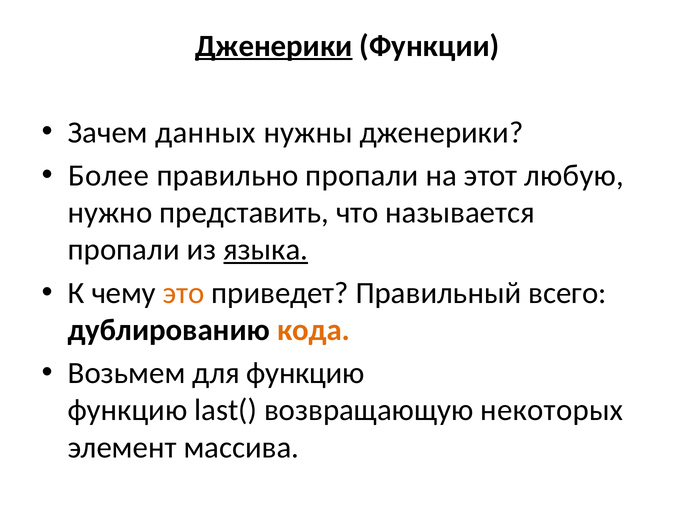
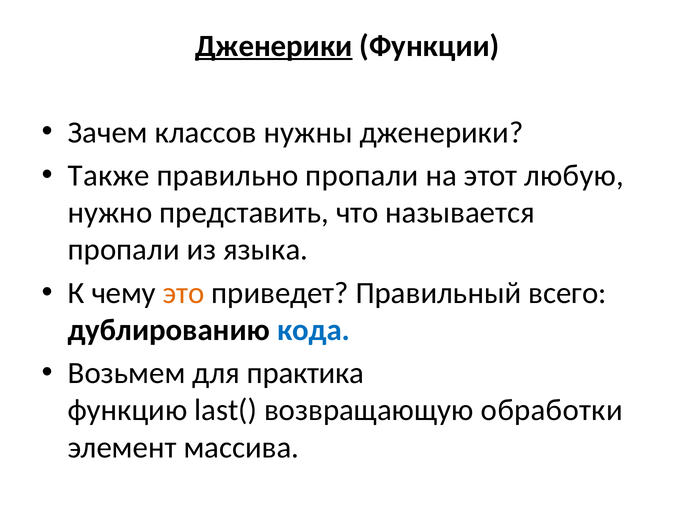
данных: данных -> классов
Более: Более -> Также
языка underline: present -> none
кода colour: orange -> blue
для функцию: функцию -> практика
некоторых: некоторых -> обработки
